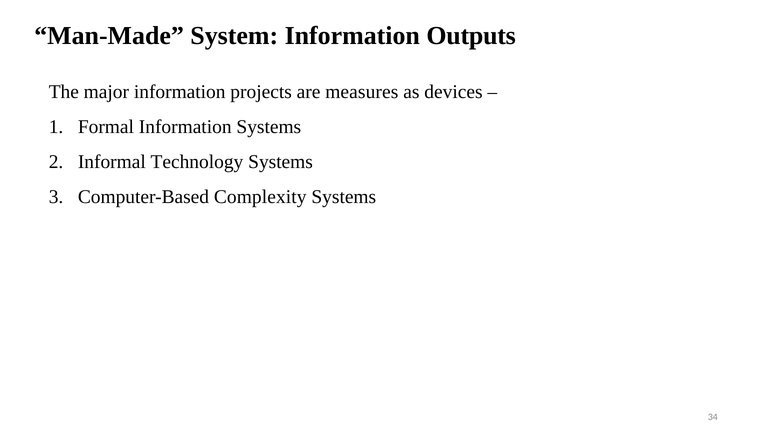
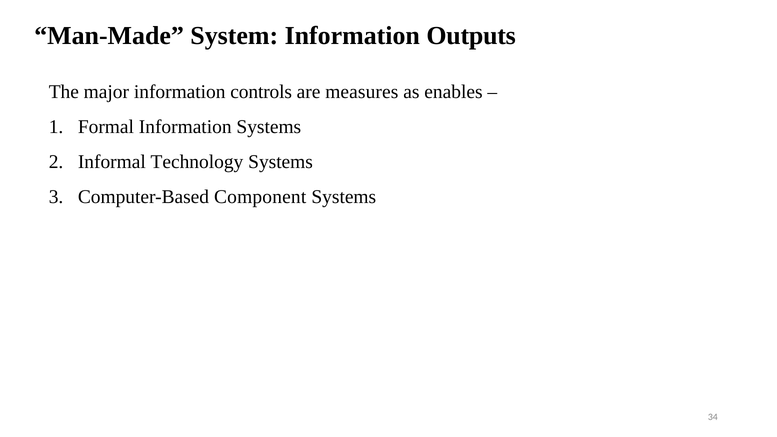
projects: projects -> controls
devices: devices -> enables
Complexity: Complexity -> Component
